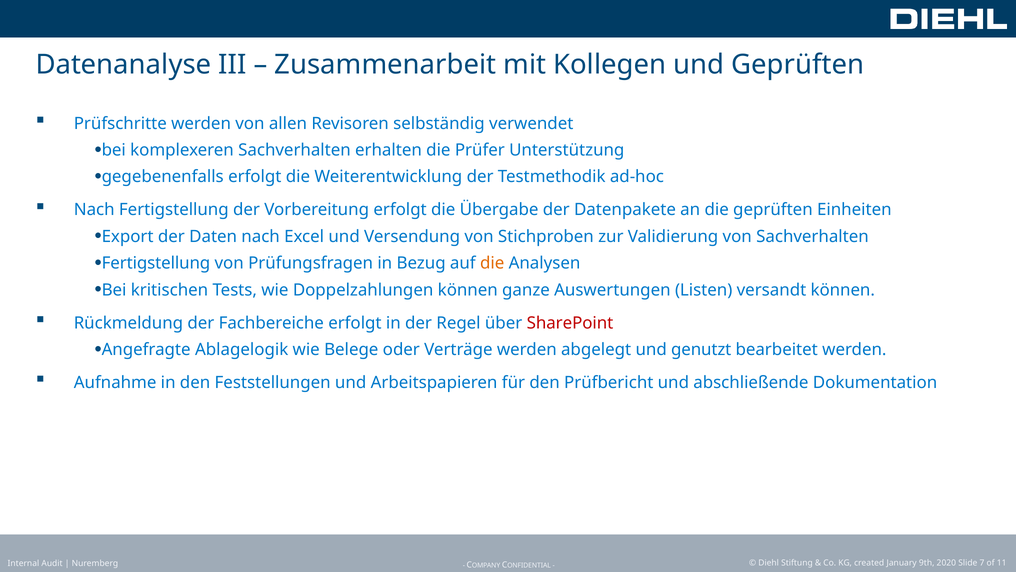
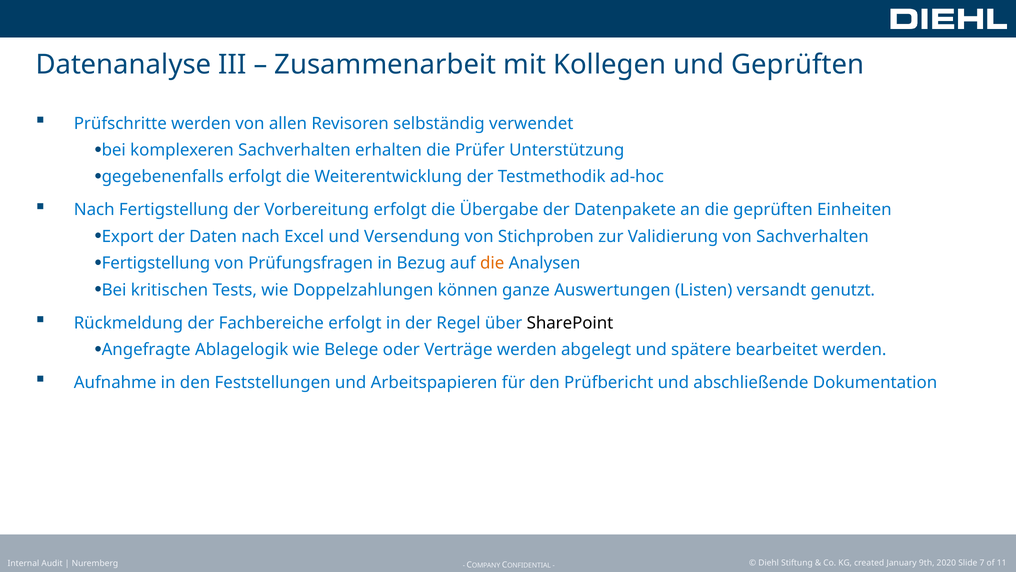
versandt können: können -> genutzt
SharePoint colour: red -> black
genutzt: genutzt -> spätere
